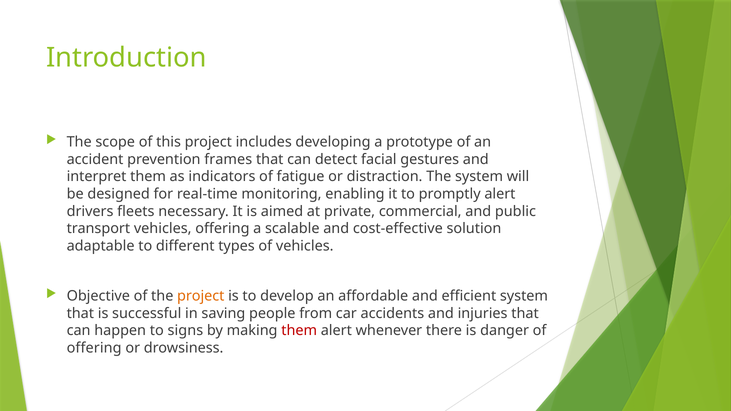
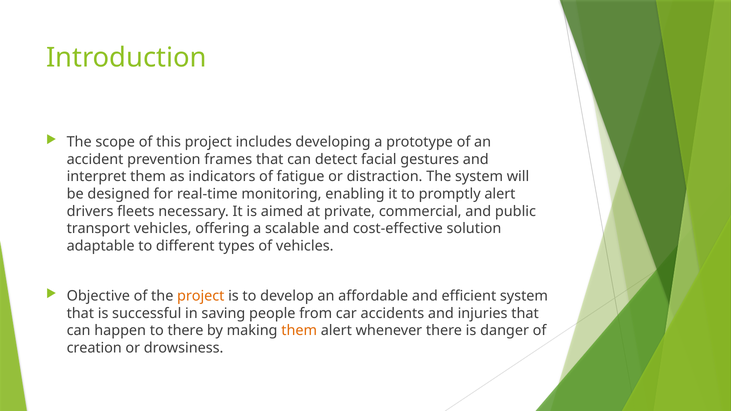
to signs: signs -> there
them at (299, 331) colour: red -> orange
offering at (94, 348): offering -> creation
